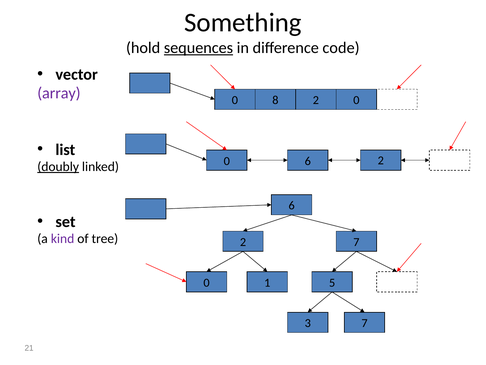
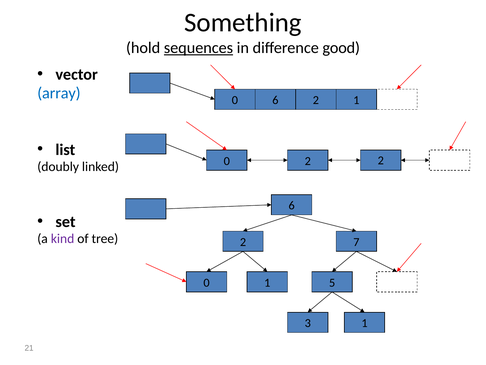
code: code -> good
array colour: purple -> blue
8 at (275, 100): 8 -> 6
0 at (356, 100): 0 -> 1
6 at (308, 161): 6 -> 2
doubly underline: present -> none
3 7: 7 -> 1
